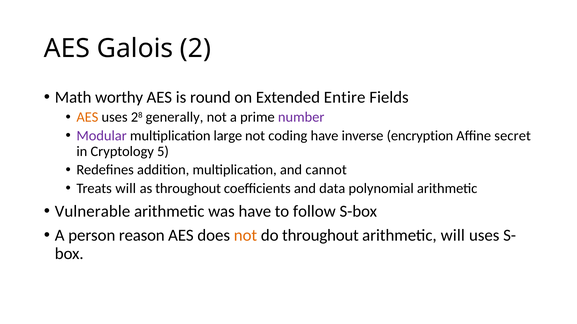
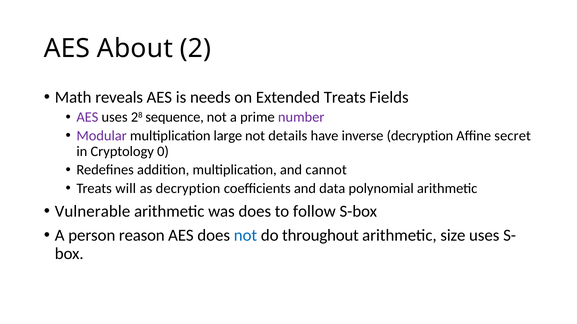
Galois: Galois -> About
worthy: worthy -> reveals
round: round -> needs
Extended Entire: Entire -> Treats
AES at (87, 117) colour: orange -> purple
generally: generally -> sequence
coding: coding -> details
inverse encryption: encryption -> decryption
5: 5 -> 0
as throughout: throughout -> decryption
was have: have -> does
not at (245, 236) colour: orange -> blue
arithmetic will: will -> size
